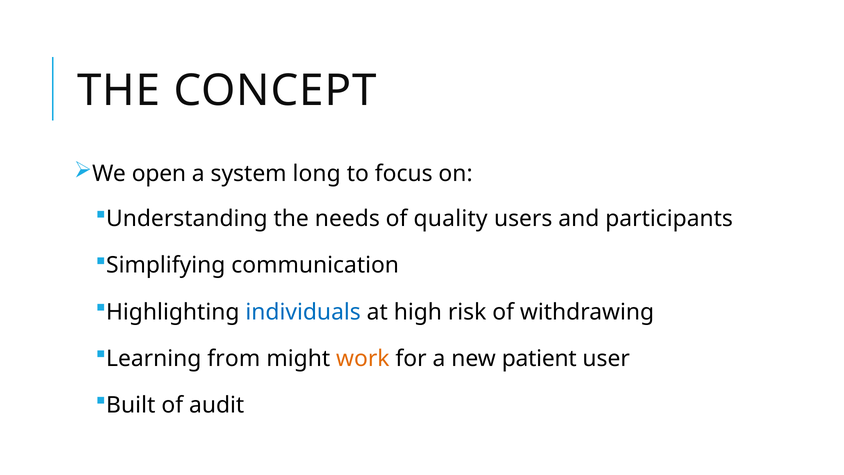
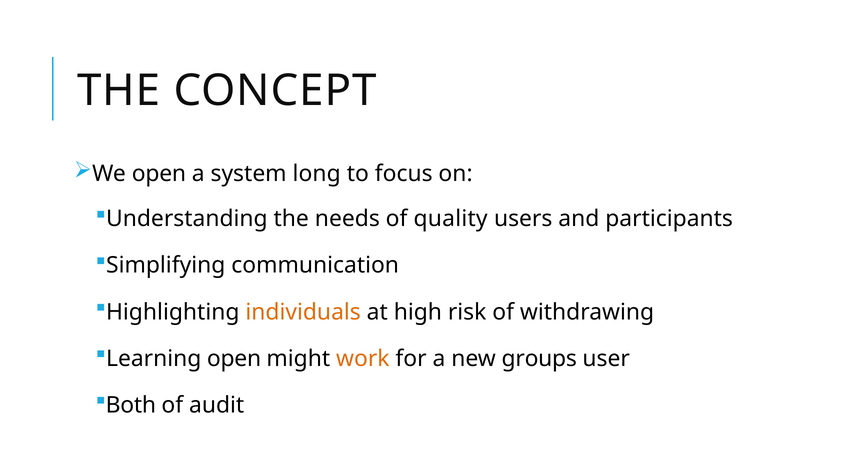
individuals colour: blue -> orange
Learning from: from -> open
patient: patient -> groups
Built: Built -> Both
